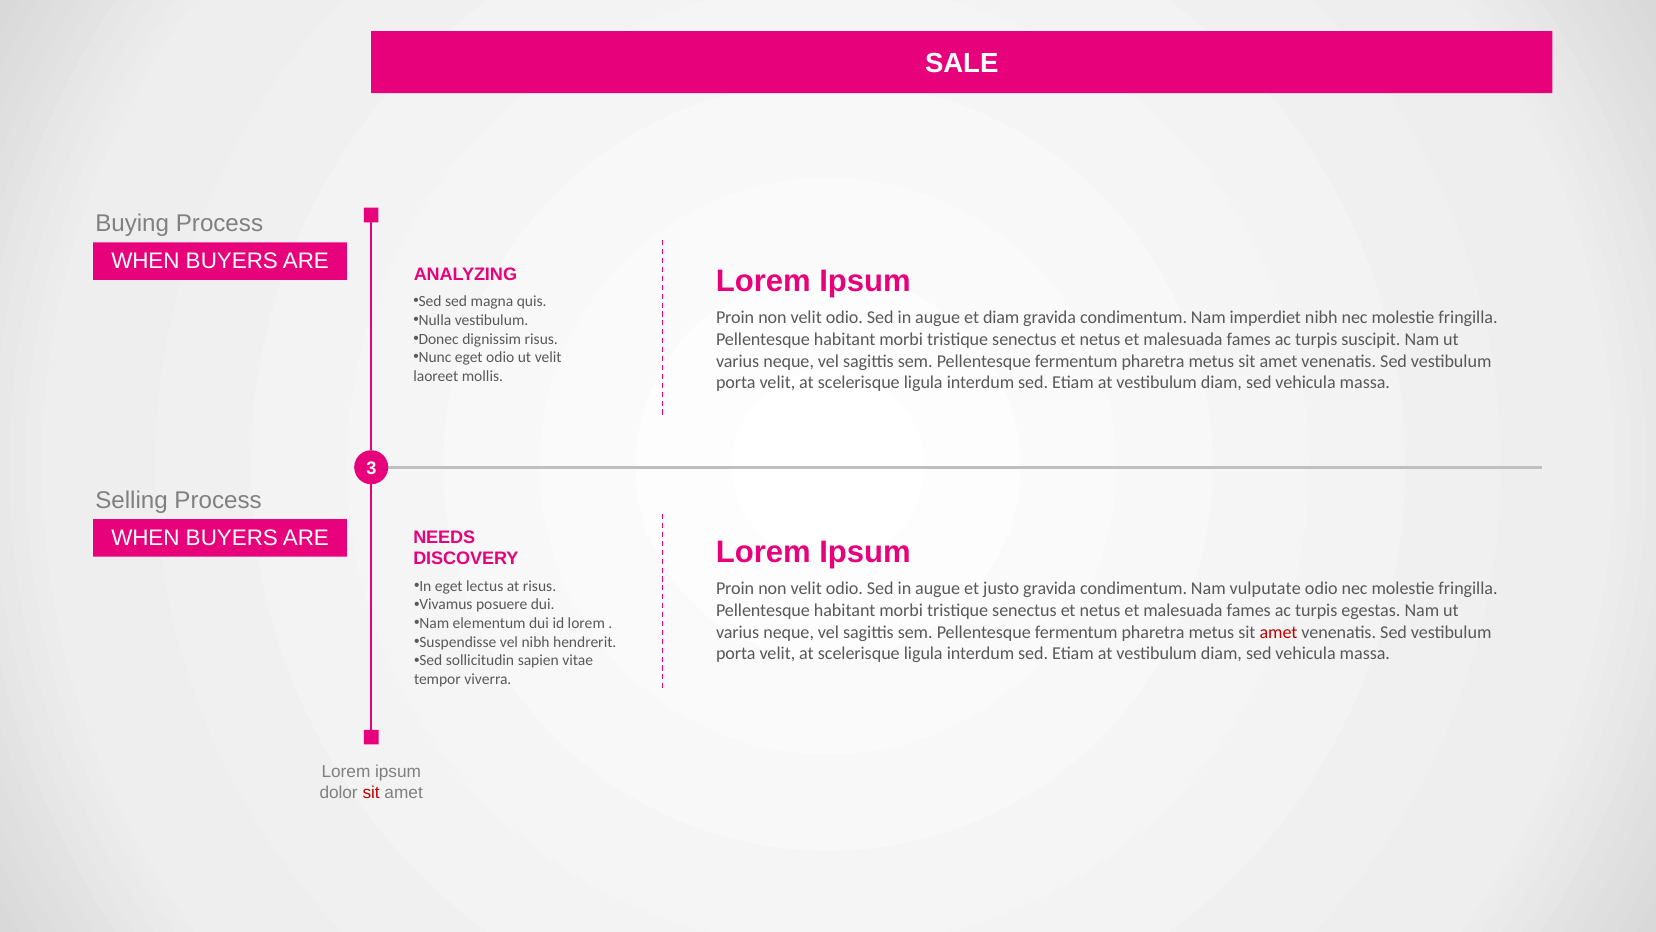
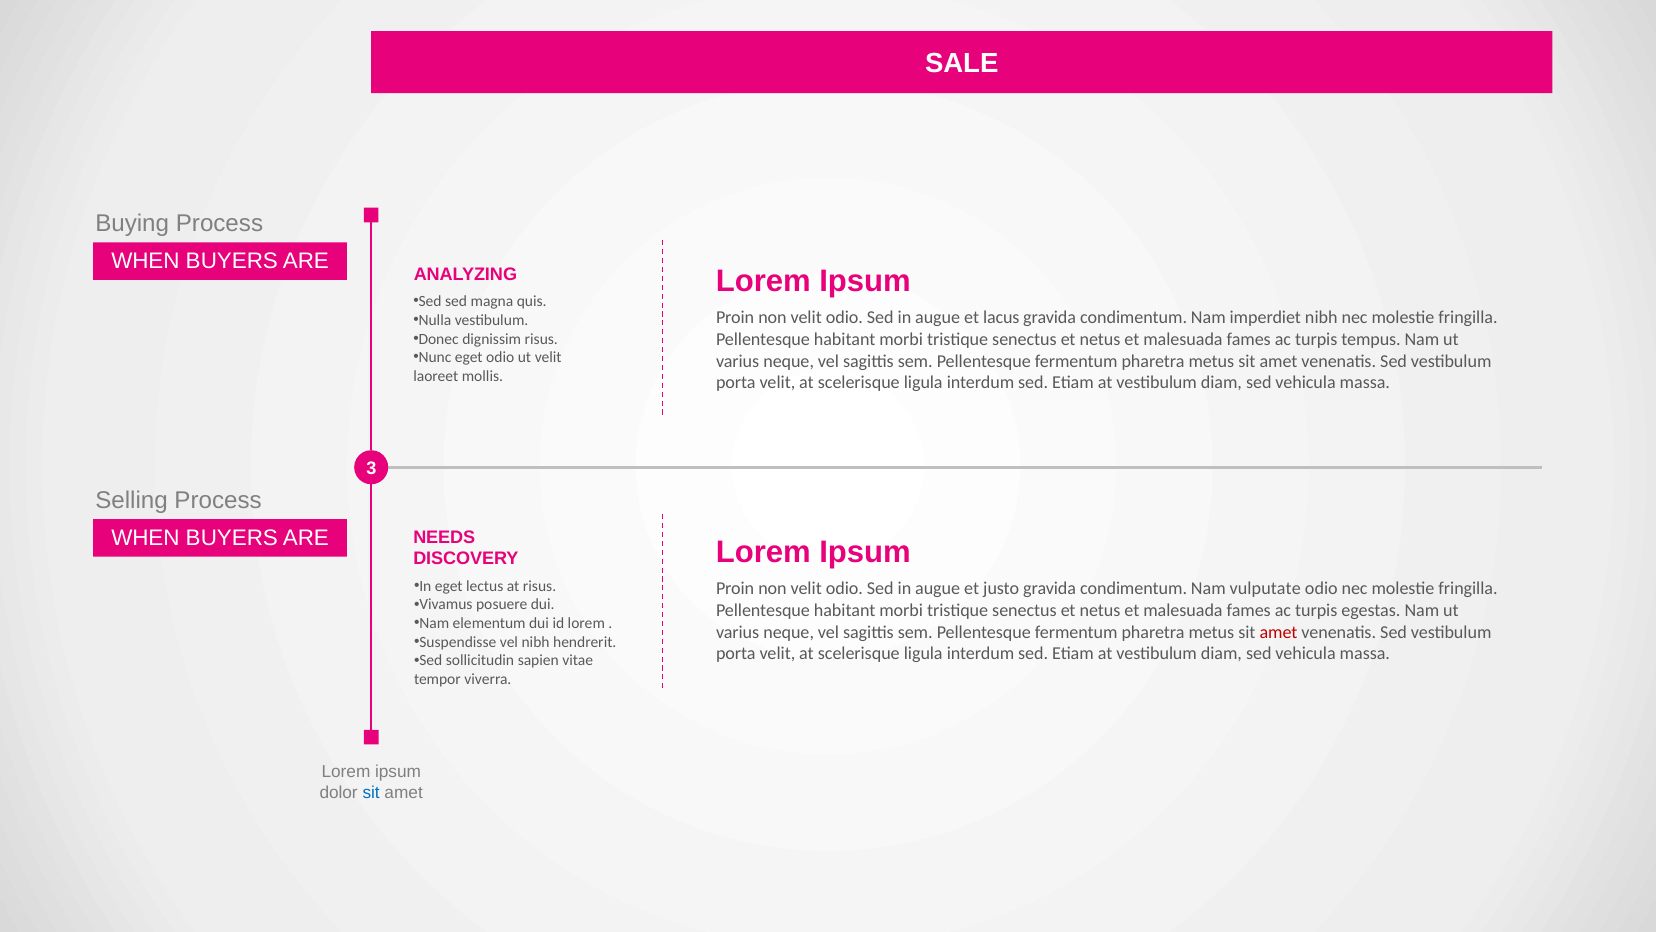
et diam: diam -> lacus
suscipit: suscipit -> tempus
sit at (371, 793) colour: red -> blue
